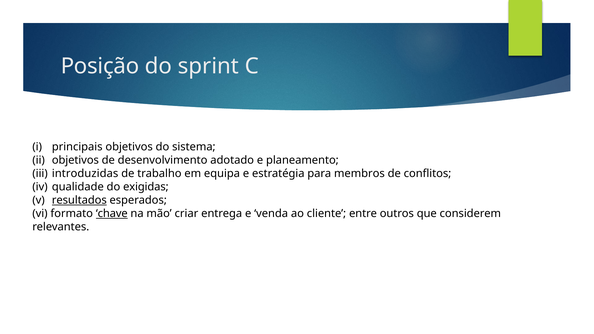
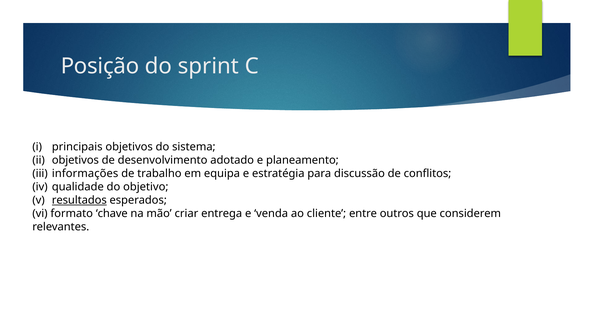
introduzidas: introduzidas -> informações
membros: membros -> discussão
exigidas: exigidas -> objetivo
chave underline: present -> none
